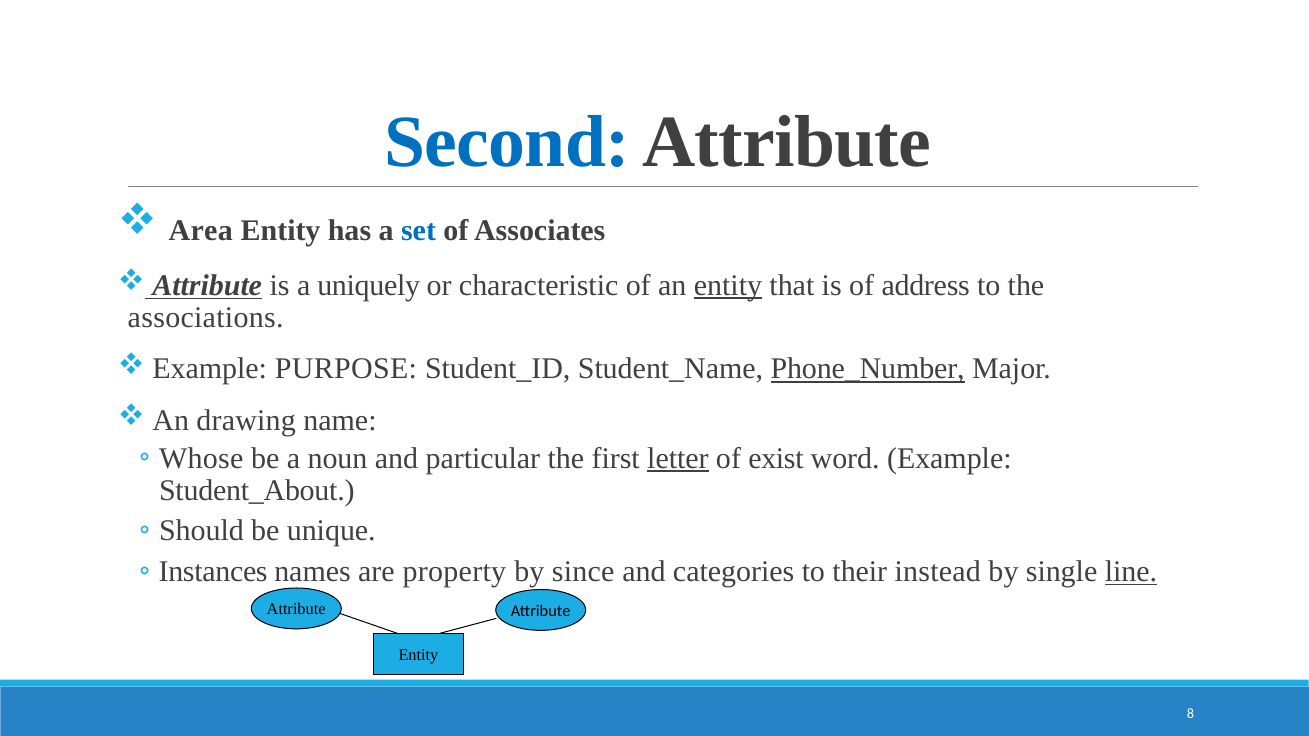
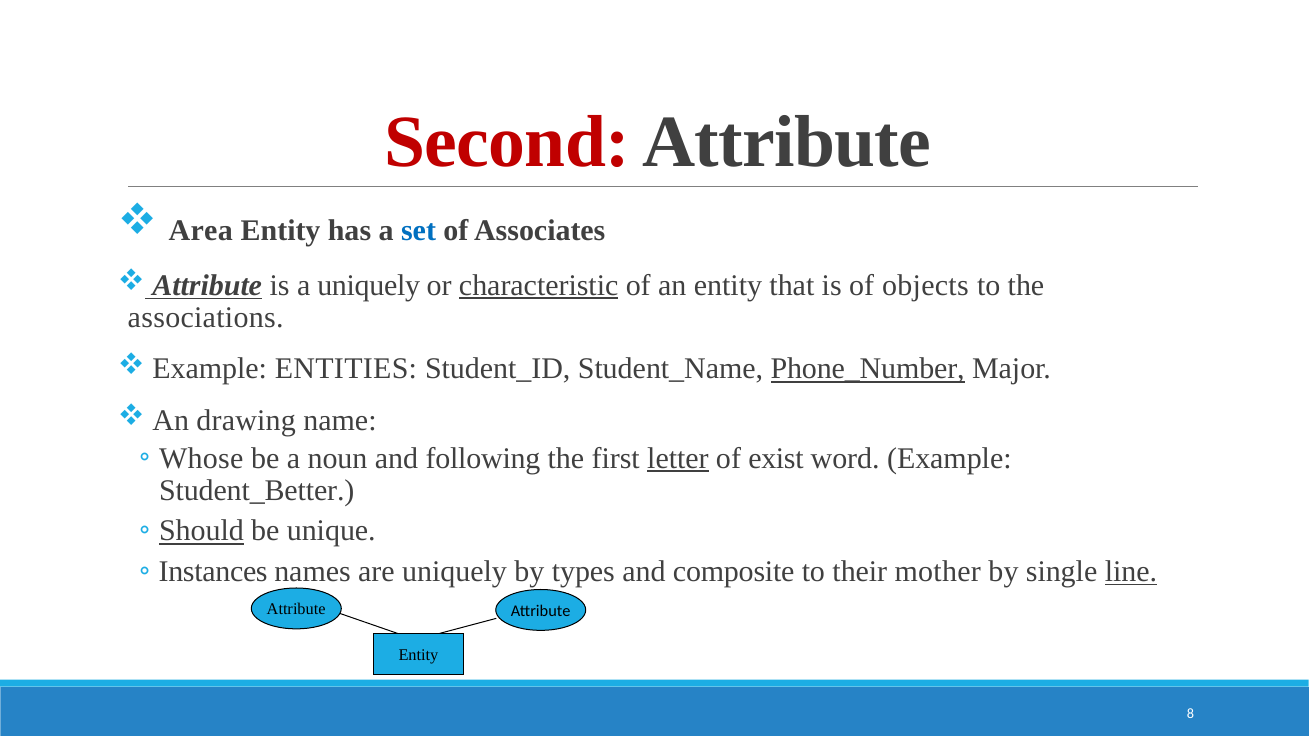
Second colour: blue -> red
characteristic underline: none -> present
entity at (728, 285) underline: present -> none
address: address -> objects
PURPOSE: PURPOSE -> ENTITIES
particular: particular -> following
Student_About: Student_About -> Student_Better
Should underline: none -> present
are property: property -> uniquely
since: since -> types
categories: categories -> composite
instead: instead -> mother
